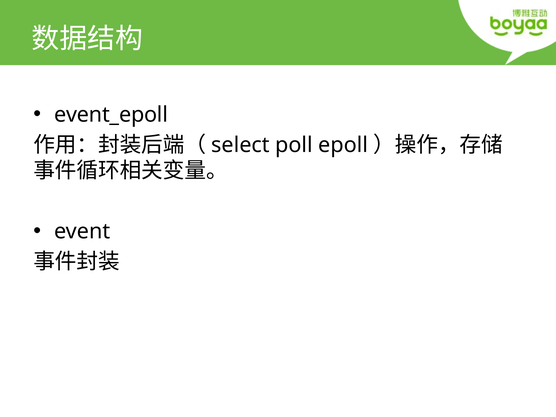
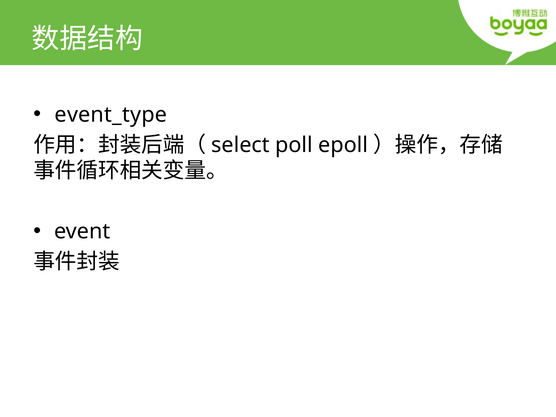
event_epoll: event_epoll -> event_type
